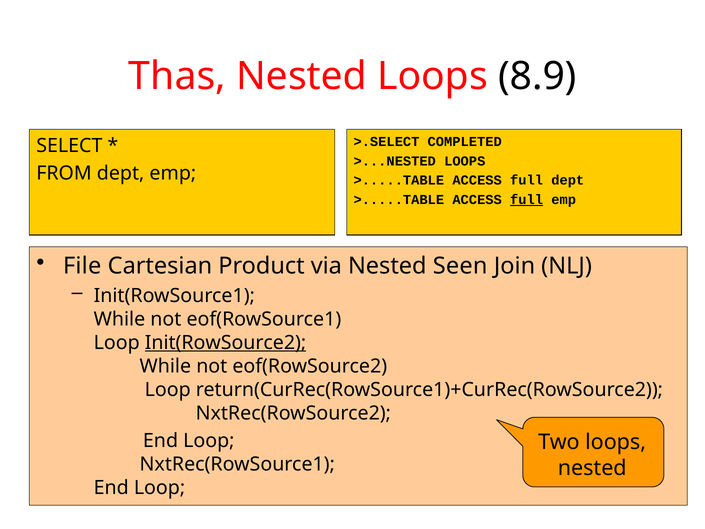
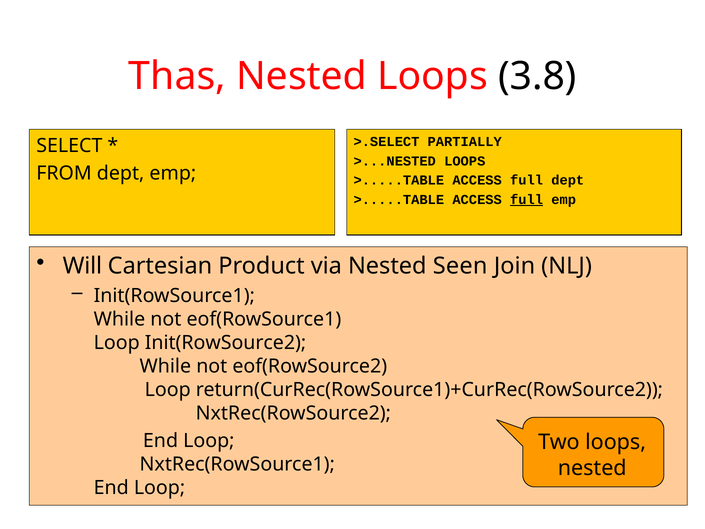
8.9: 8.9 -> 3.8
COMPLETED: COMPLETED -> PARTIALLY
File: File -> Will
Init(RowSource2 underline: present -> none
